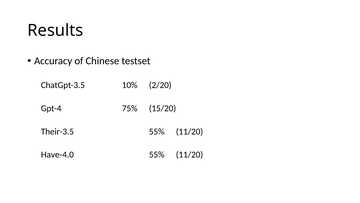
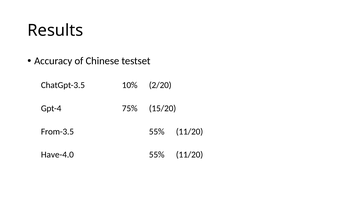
Their-3.5: Their-3.5 -> From-3.5
